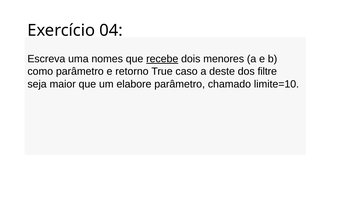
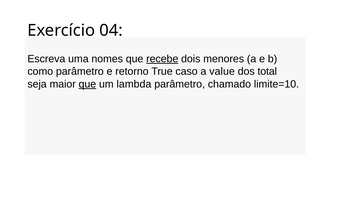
deste: deste -> value
filtre: filtre -> total
que at (87, 84) underline: none -> present
elabore: elabore -> lambda
